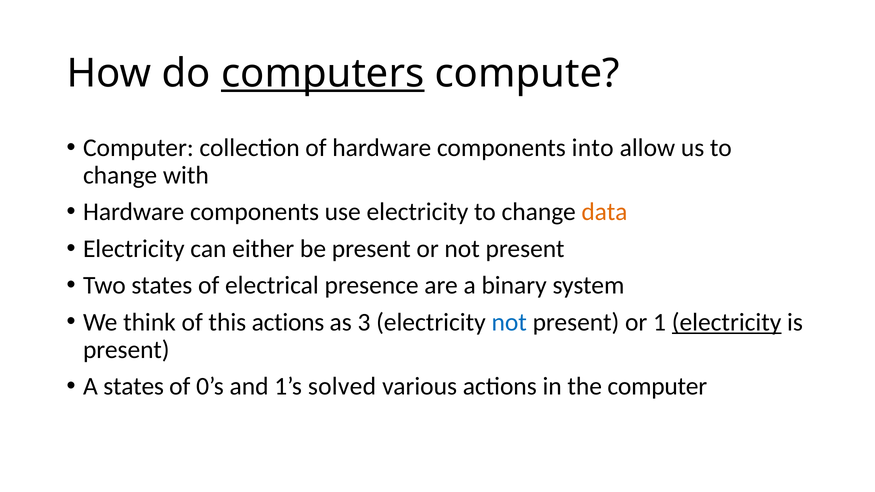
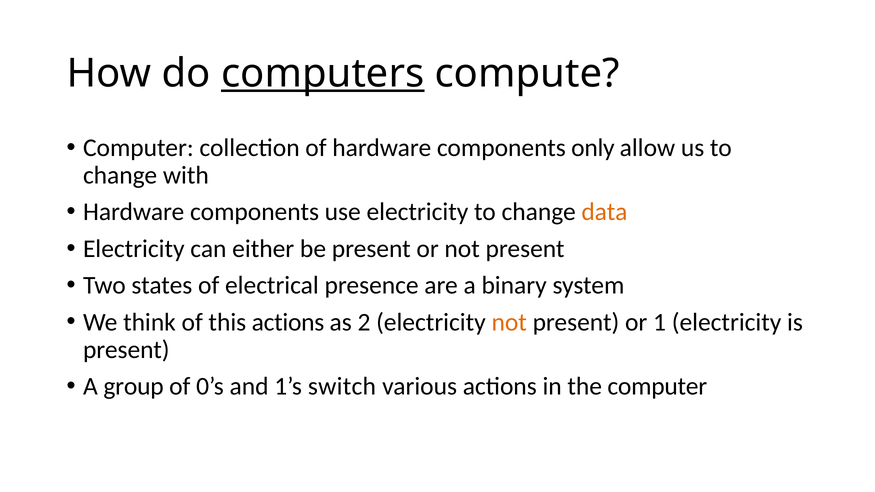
into: into -> only
3: 3 -> 2
not at (509, 322) colour: blue -> orange
electricity at (727, 322) underline: present -> none
A states: states -> group
solved: solved -> switch
